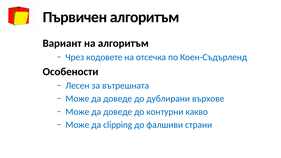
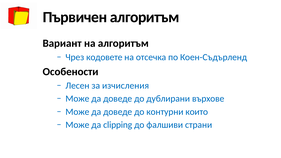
вътрешната: вътрешната -> изчисления
какво: какво -> които
